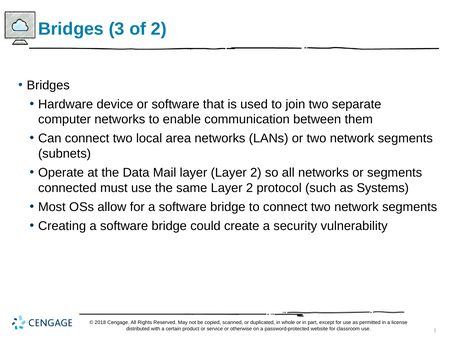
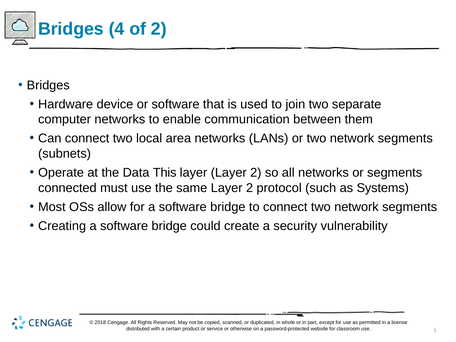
3: 3 -> 4
Mail: Mail -> This
